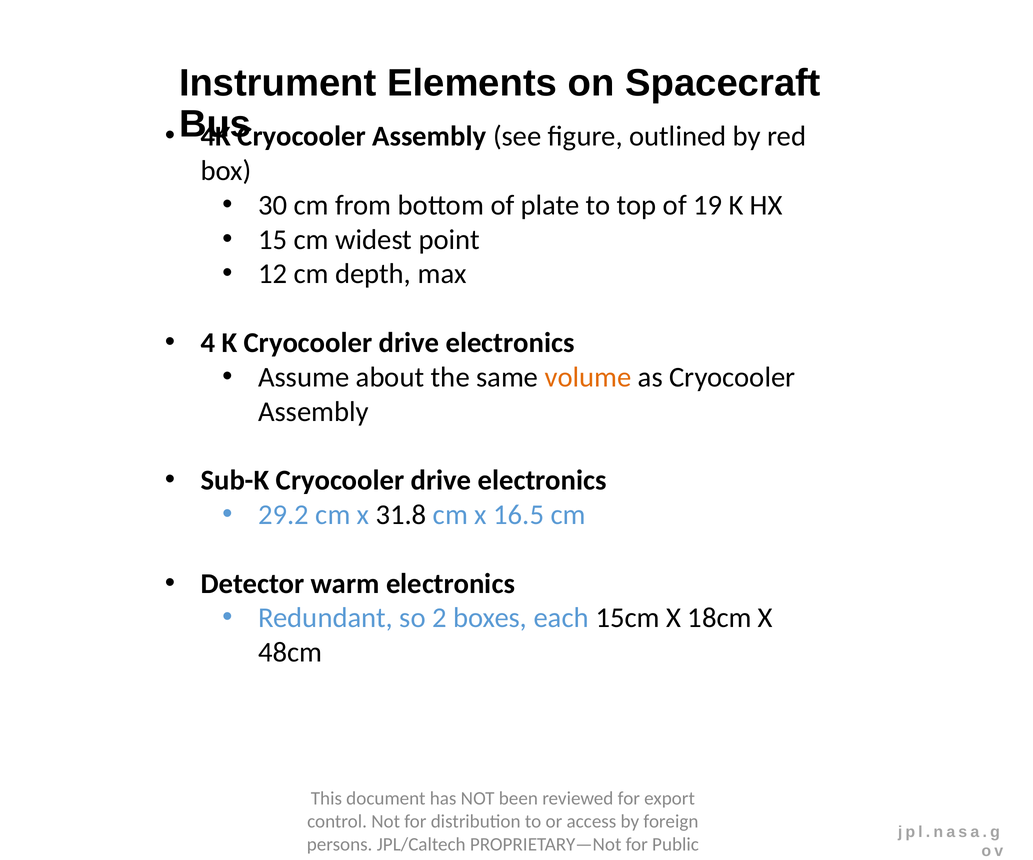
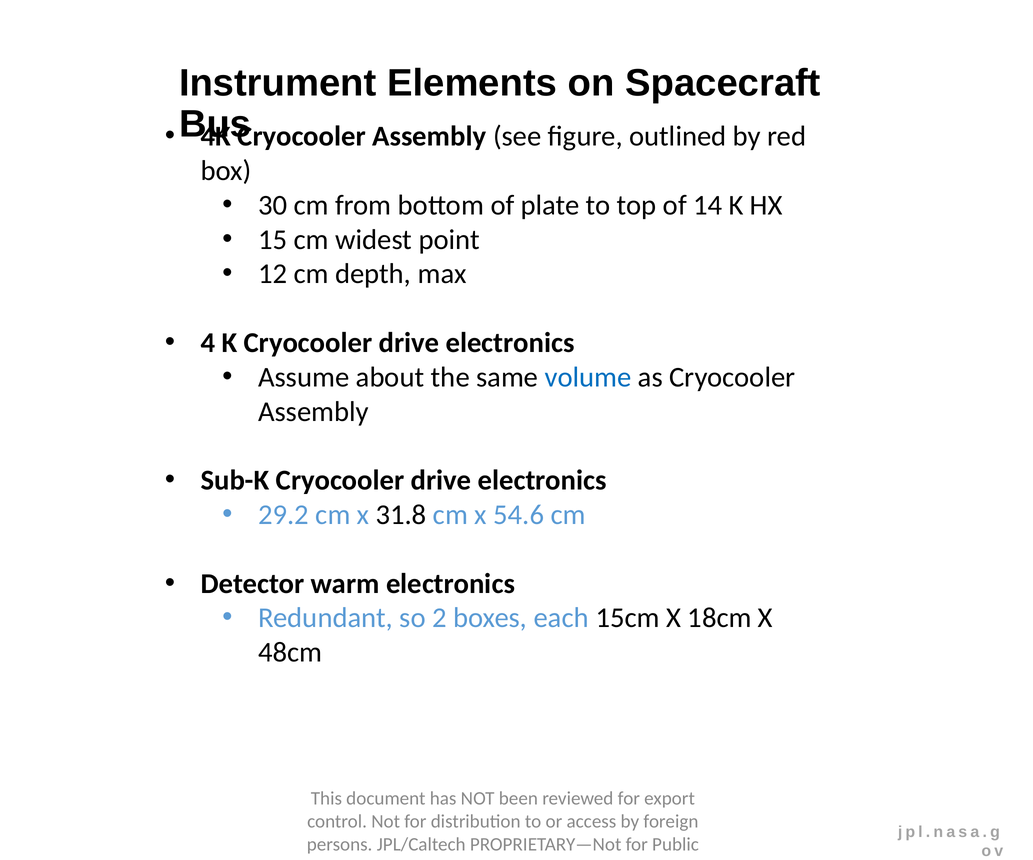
19: 19 -> 14
volume colour: orange -> blue
16.5: 16.5 -> 54.6
